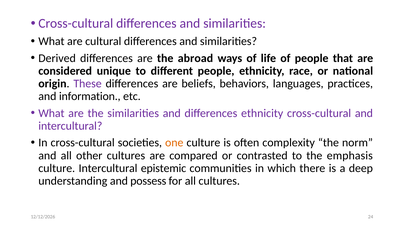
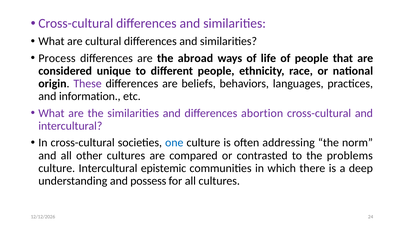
Derived: Derived -> Process
differences ethnicity: ethnicity -> abortion
one colour: orange -> blue
complexity: complexity -> addressing
emphasis: emphasis -> problems
